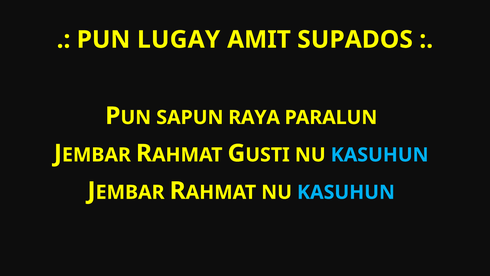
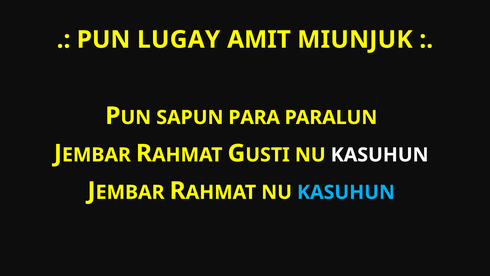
SUPADOS: SUPADOS -> MIUNJUK
RAYA: RAYA -> PARA
KASUHUN at (380, 155) colour: light blue -> white
